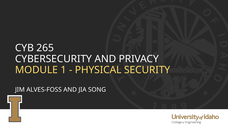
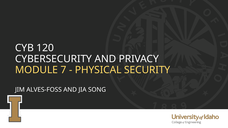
265: 265 -> 120
1: 1 -> 7
